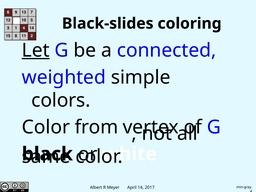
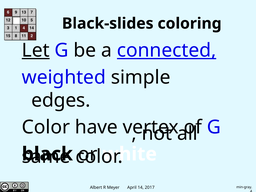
connected underline: none -> present
colors: colors -> edges
from: from -> have
